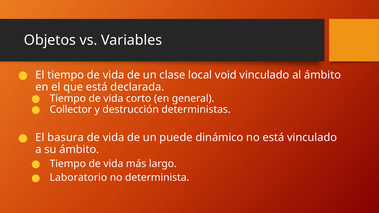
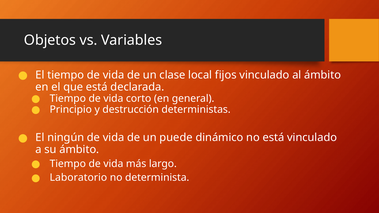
void: void -> fijos
Collector: Collector -> Principio
basura: basura -> ningún
